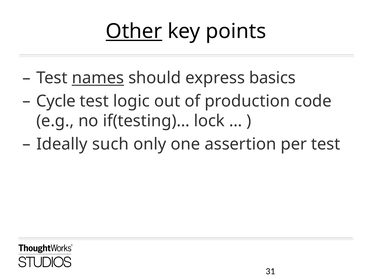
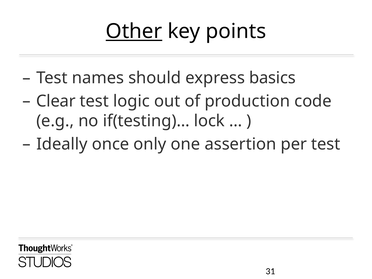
names underline: present -> none
Cycle: Cycle -> Clear
such: such -> once
